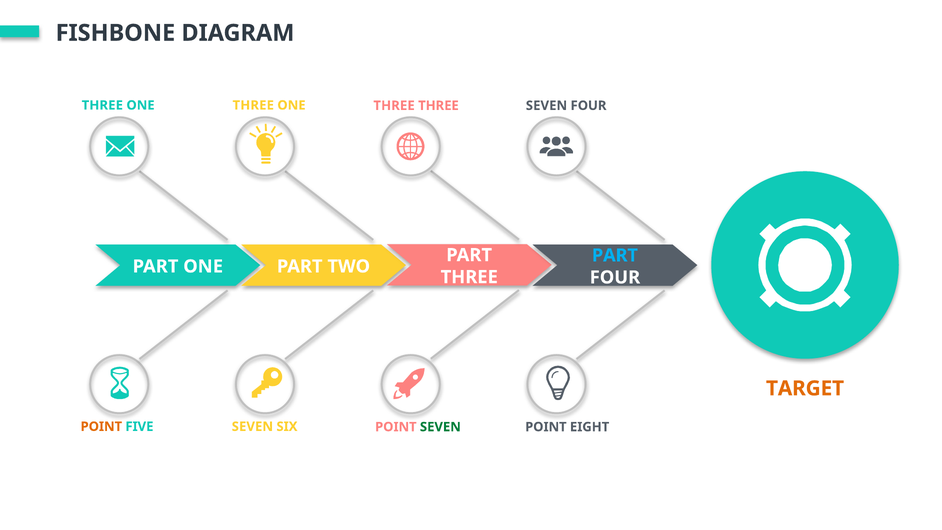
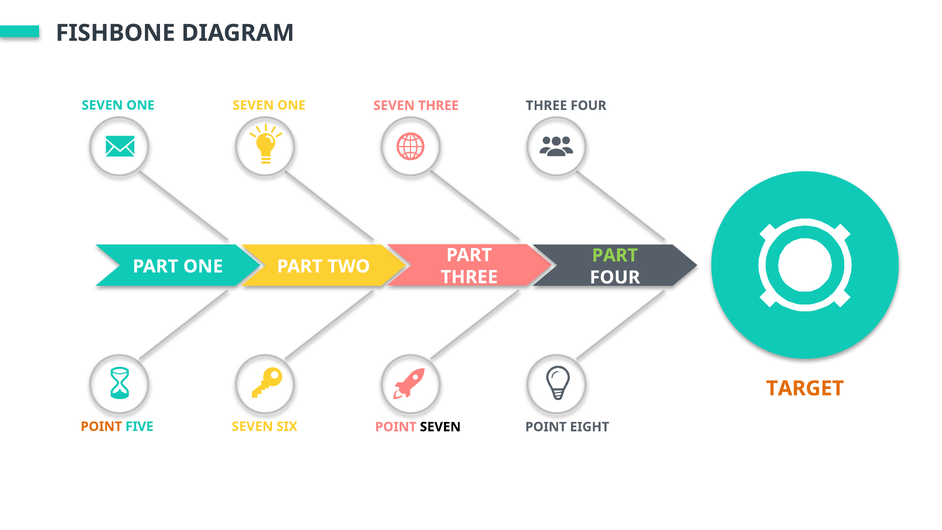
THREE at (102, 105): THREE -> SEVEN
THREE at (253, 105): THREE -> SEVEN
THREE at (394, 106): THREE -> SEVEN
THREE SEVEN: SEVEN -> THREE
PART at (615, 255) colour: light blue -> light green
SEVEN at (440, 427) colour: green -> black
